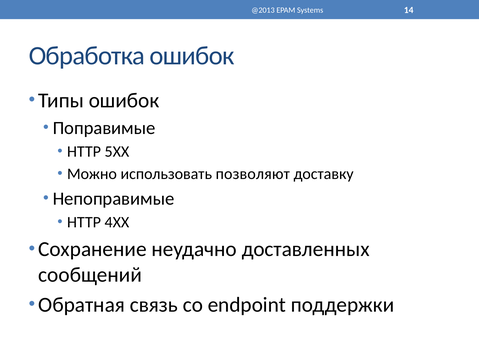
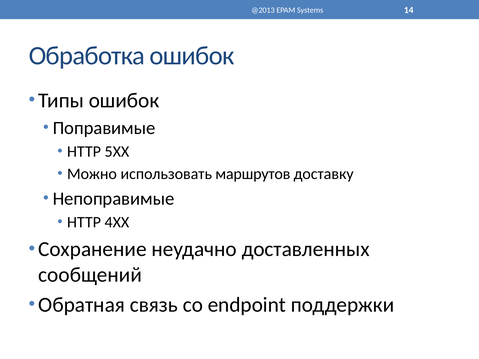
позволяют: позволяют -> маршрутов
